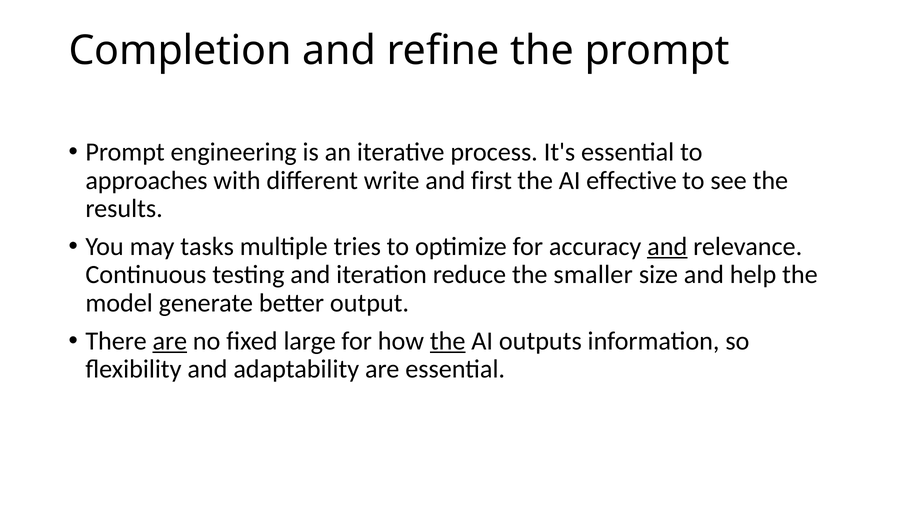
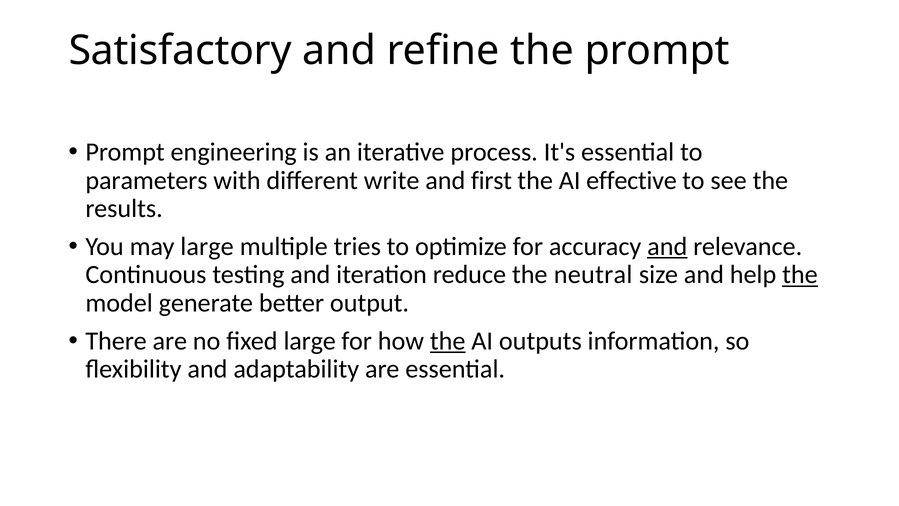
Completion: Completion -> Satisfactory
approaches: approaches -> parameters
may tasks: tasks -> large
smaller: smaller -> neutral
the at (800, 275) underline: none -> present
are at (170, 341) underline: present -> none
